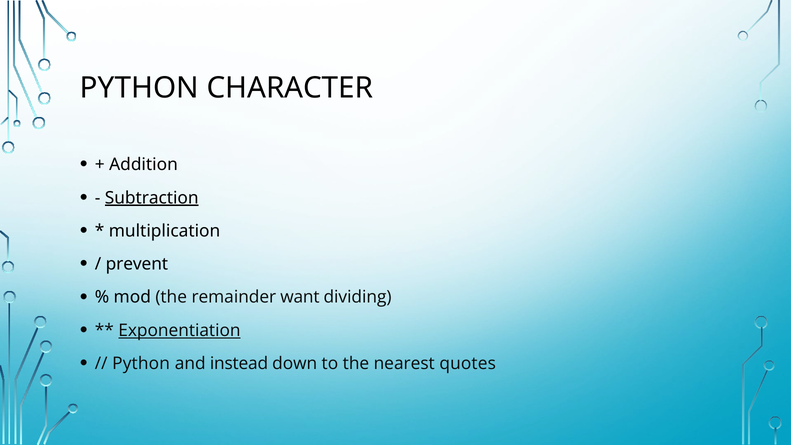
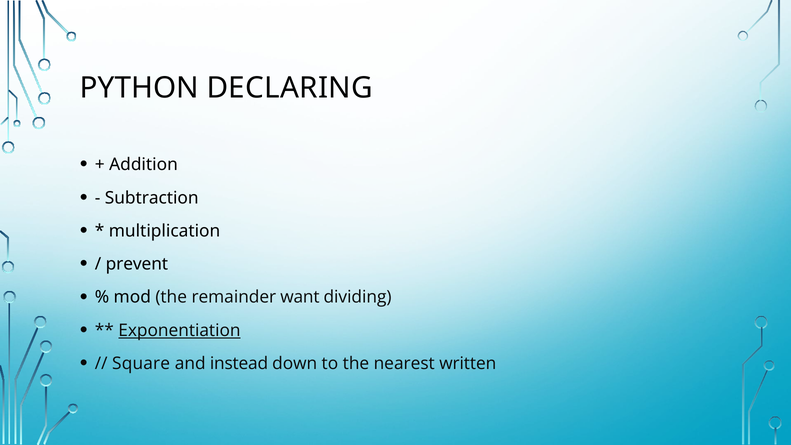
CHARACTER: CHARACTER -> DECLARING
Subtraction underline: present -> none
Python at (141, 364): Python -> Square
quotes: quotes -> written
